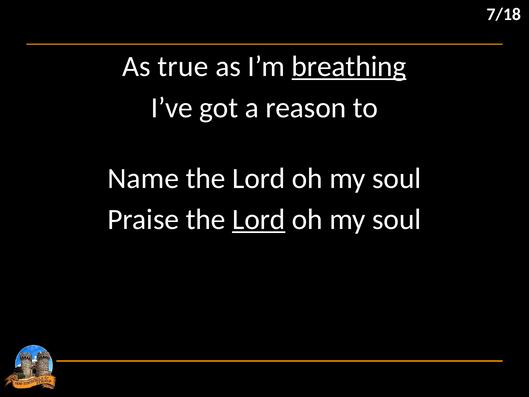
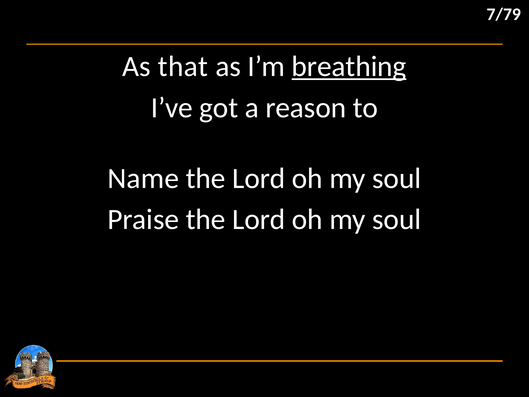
7/18: 7/18 -> 7/79
true: true -> that
Lord at (259, 219) underline: present -> none
